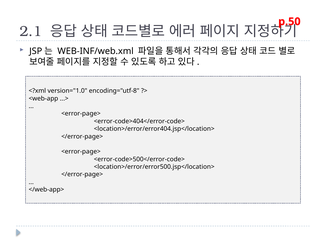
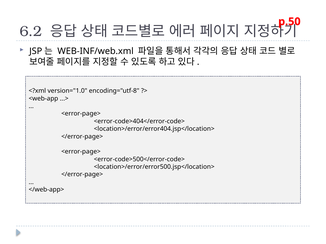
2.1: 2.1 -> 6.2
